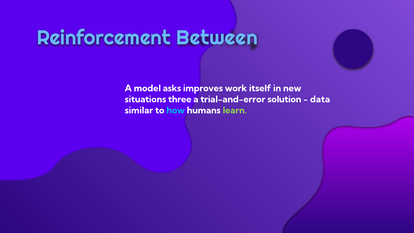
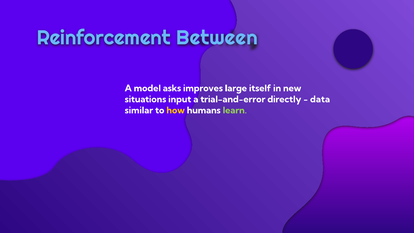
work: work -> large
three: three -> input
solution: solution -> directly
how colour: light blue -> yellow
